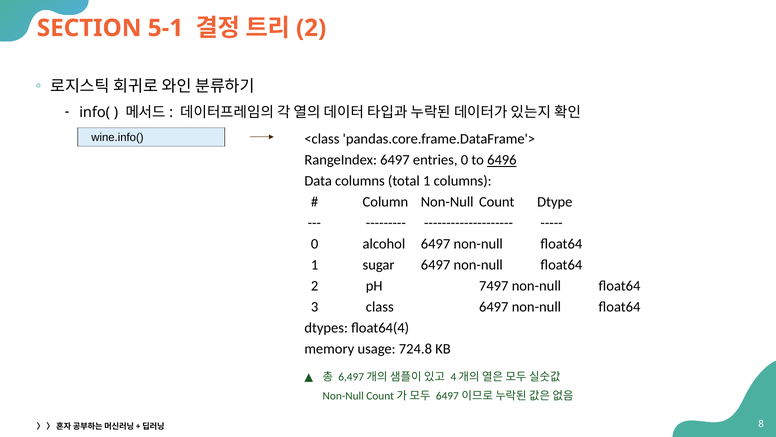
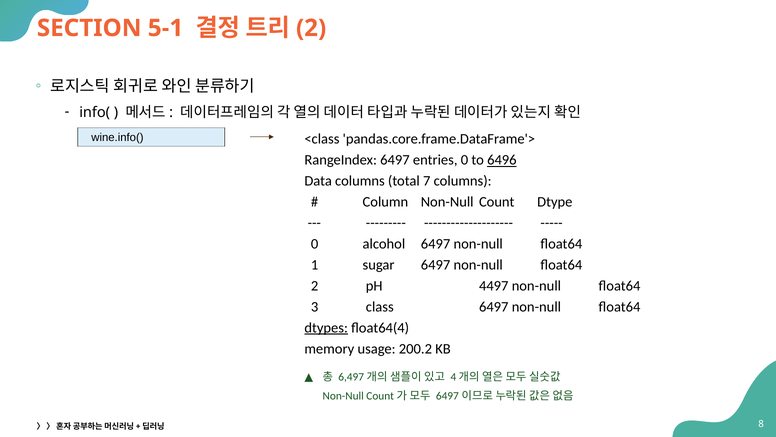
total 1: 1 -> 7
7497: 7497 -> 4497
dtypes underline: none -> present
724.8: 724.8 -> 200.2
